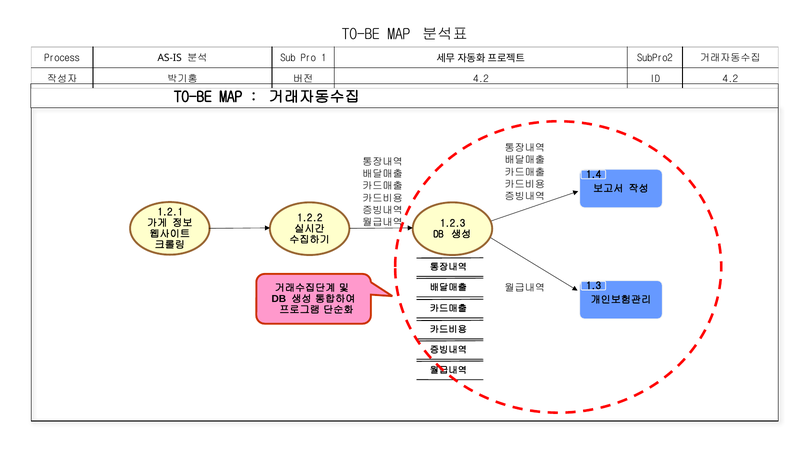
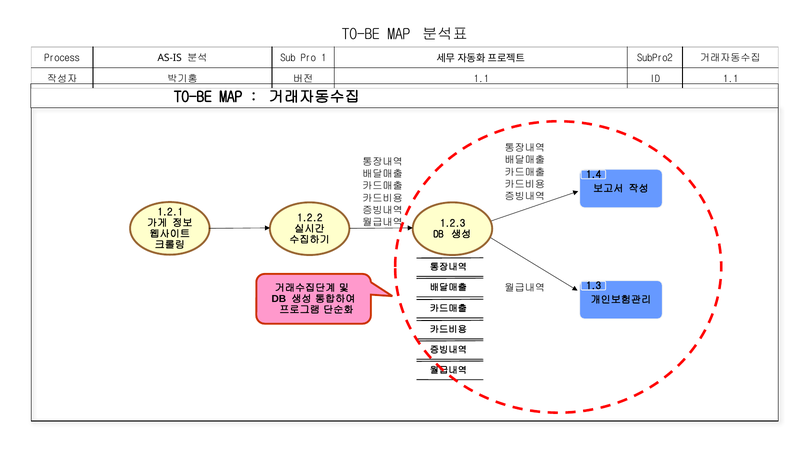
4.2 at (481, 79): 4.2 -> 1.1
ID 4.2: 4.2 -> 1.1
